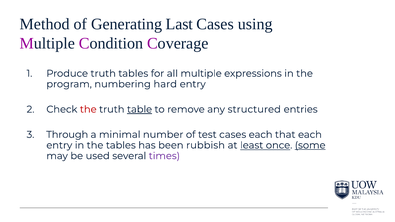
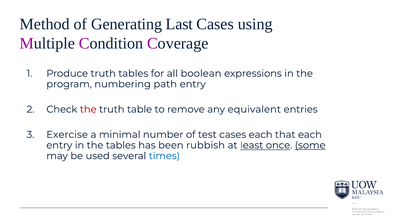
all multiple: multiple -> boolean
hard: hard -> path
table underline: present -> none
structured: structured -> equivalent
Through: Through -> Exercise
times colour: purple -> blue
